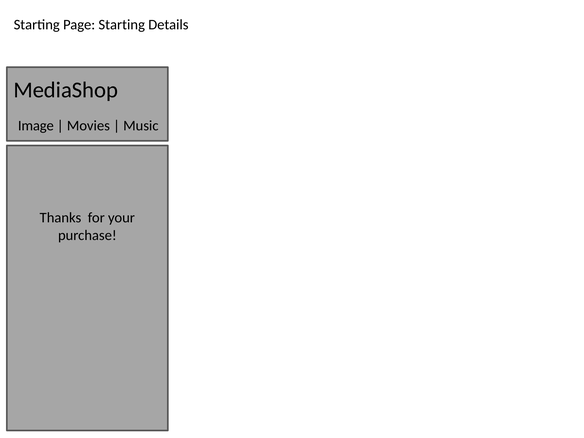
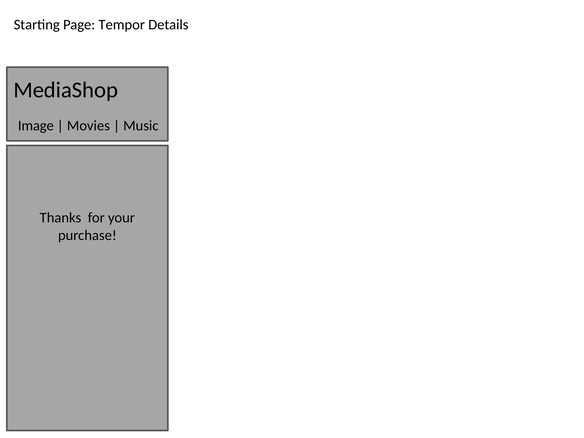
Page Starting: Starting -> Tempor
